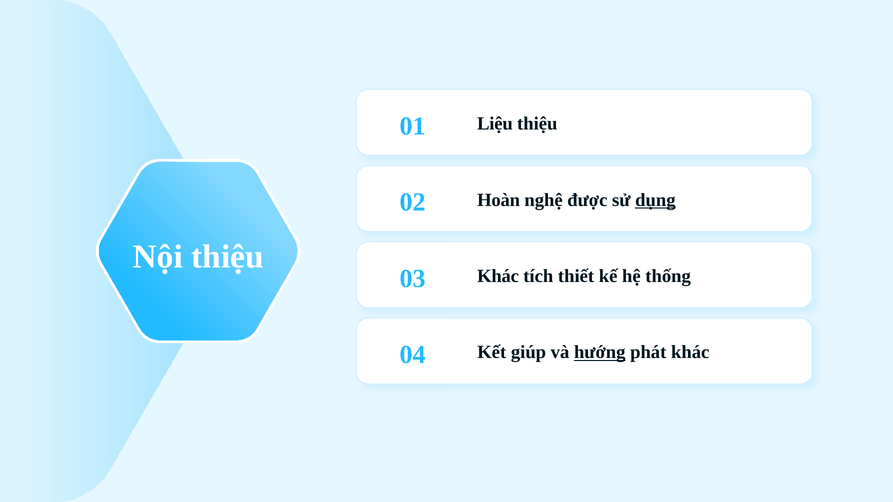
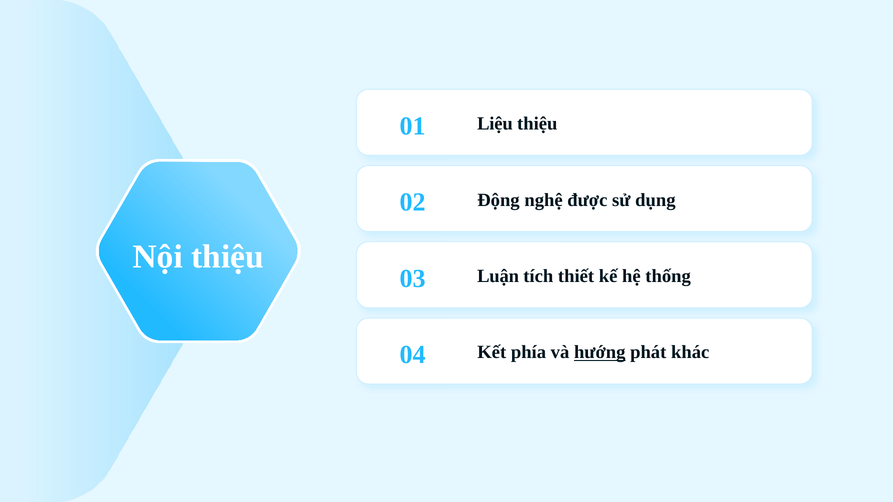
Hoàn: Hoàn -> Động
dụng underline: present -> none
03 Khác: Khác -> Luận
giúp: giúp -> phía
